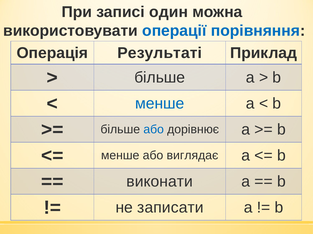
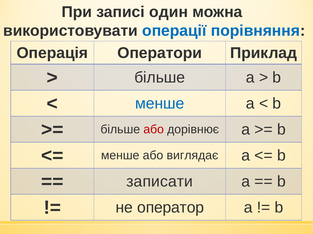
Результаті: Результаті -> Оператори
або at (154, 130) colour: blue -> red
виконати: виконати -> записати
записати: записати -> оператор
